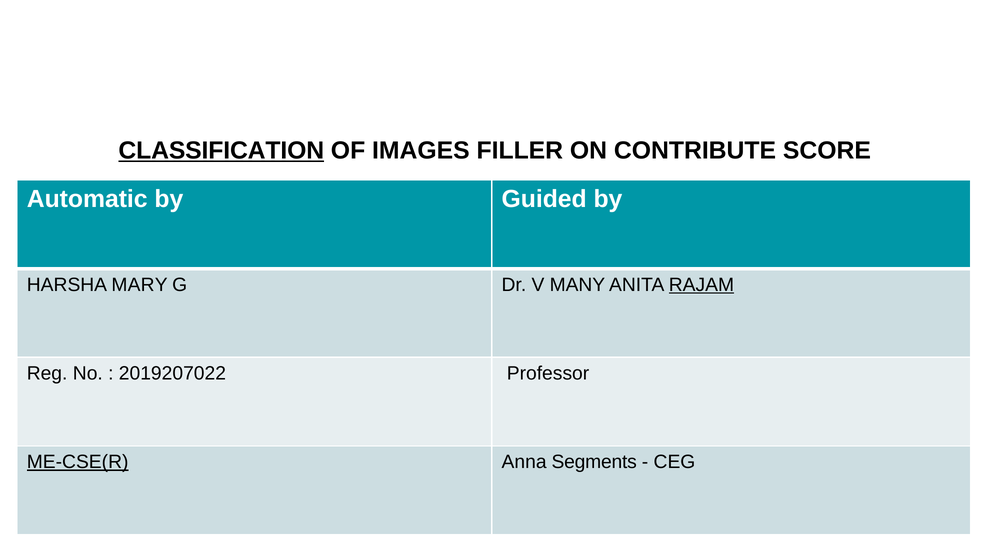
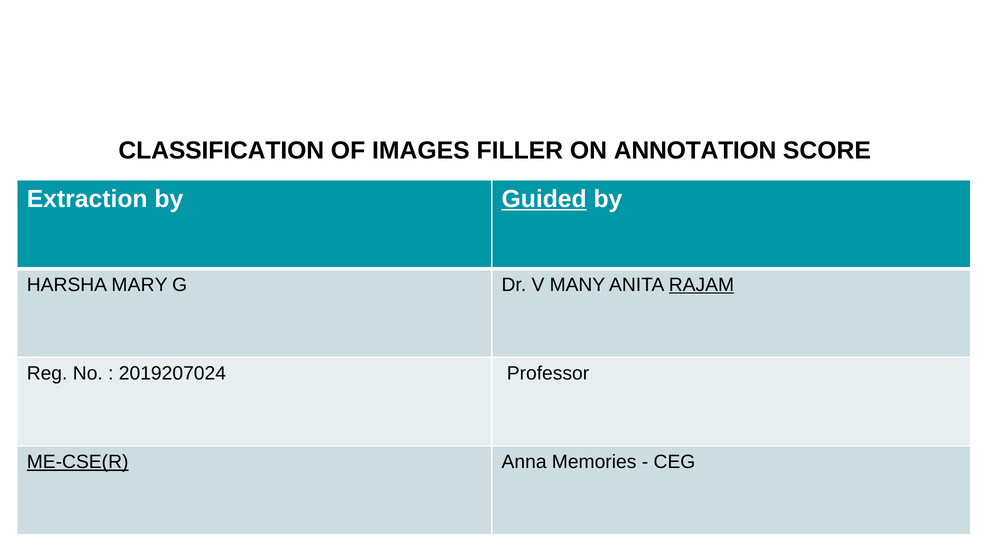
CLASSIFICATION underline: present -> none
CONTRIBUTE: CONTRIBUTE -> ANNOTATION
Automatic: Automatic -> Extraction
Guided underline: none -> present
2019207022: 2019207022 -> 2019207024
Segments: Segments -> Memories
